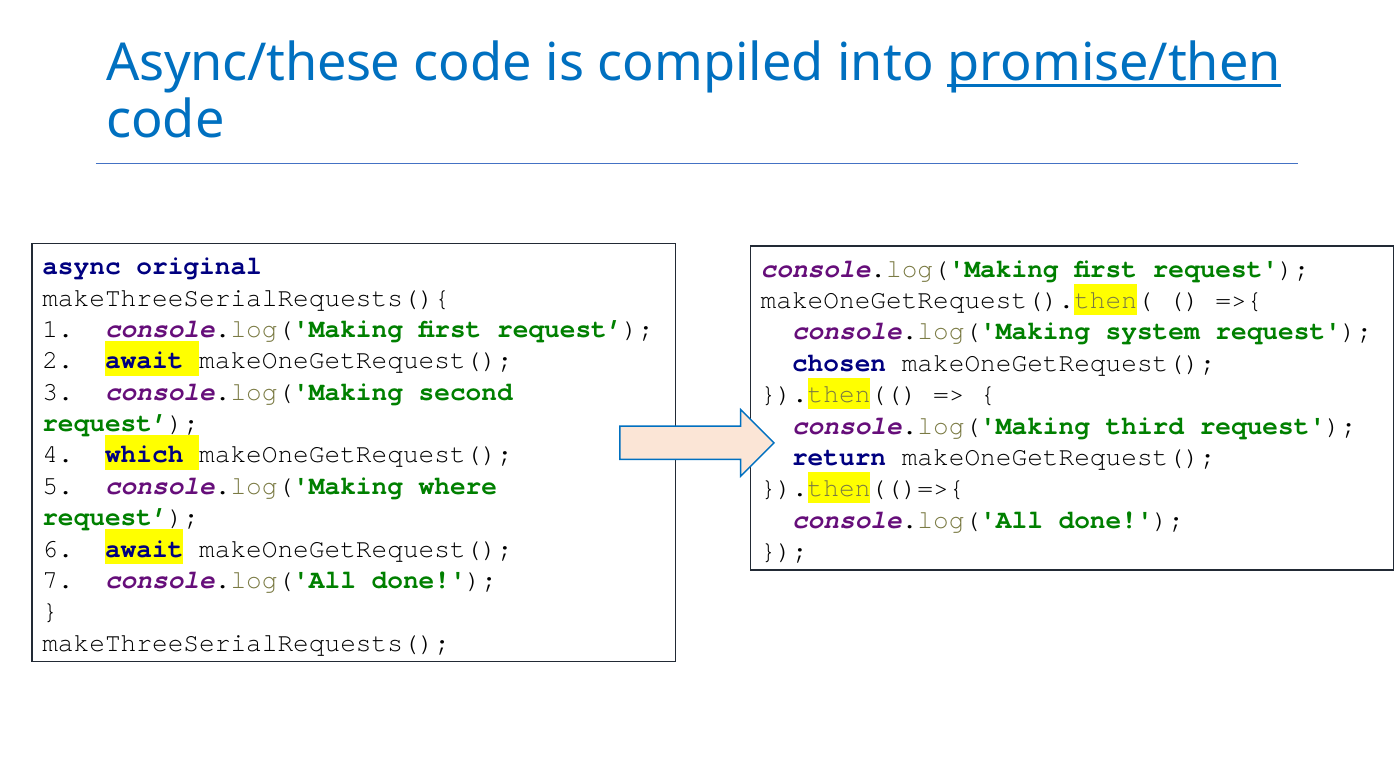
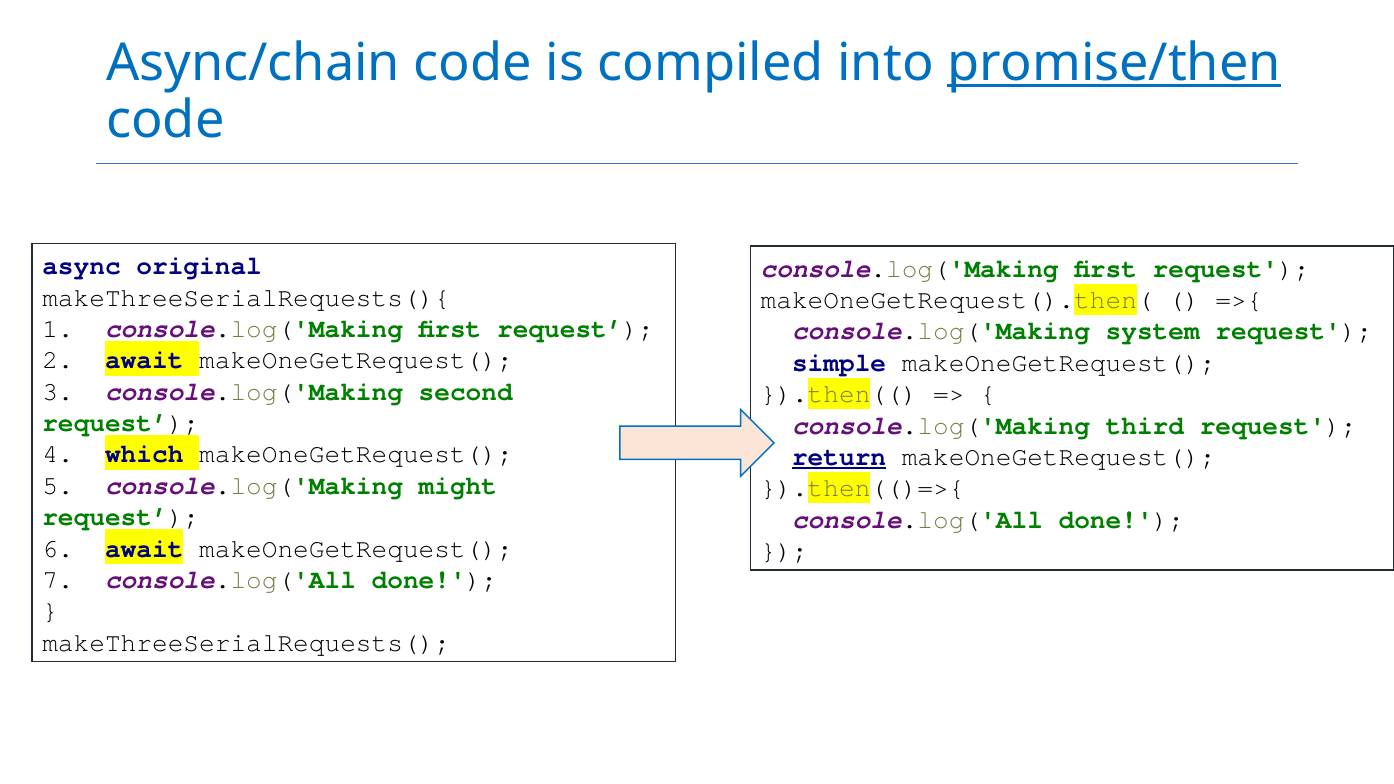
Async/these: Async/these -> Async/chain
chosen: chosen -> simple
return underline: none -> present
where: where -> might
